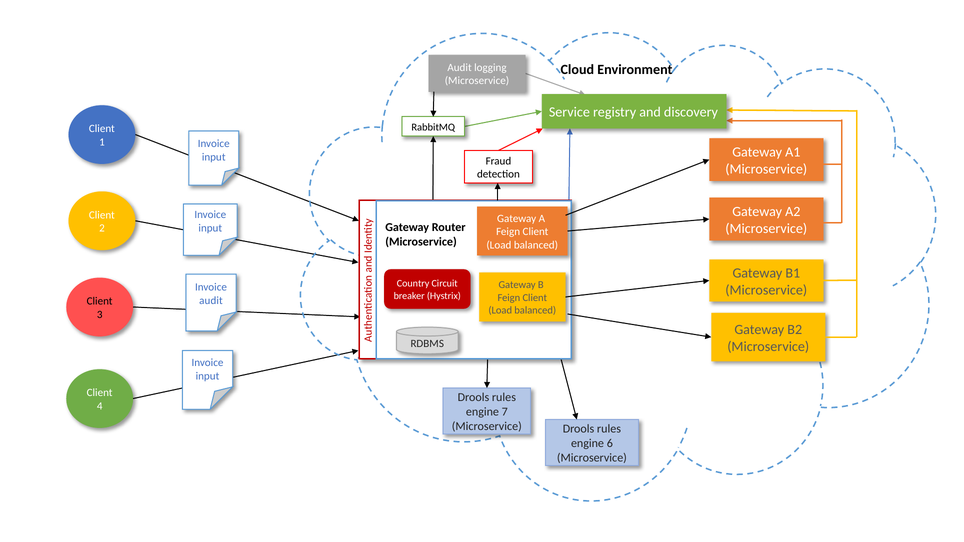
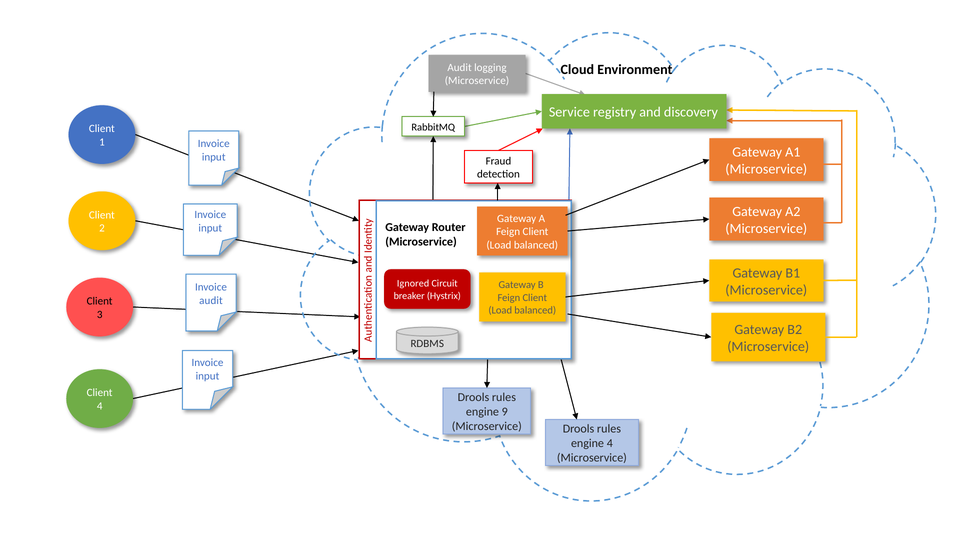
Country: Country -> Ignored
7: 7 -> 9
engine 6: 6 -> 4
